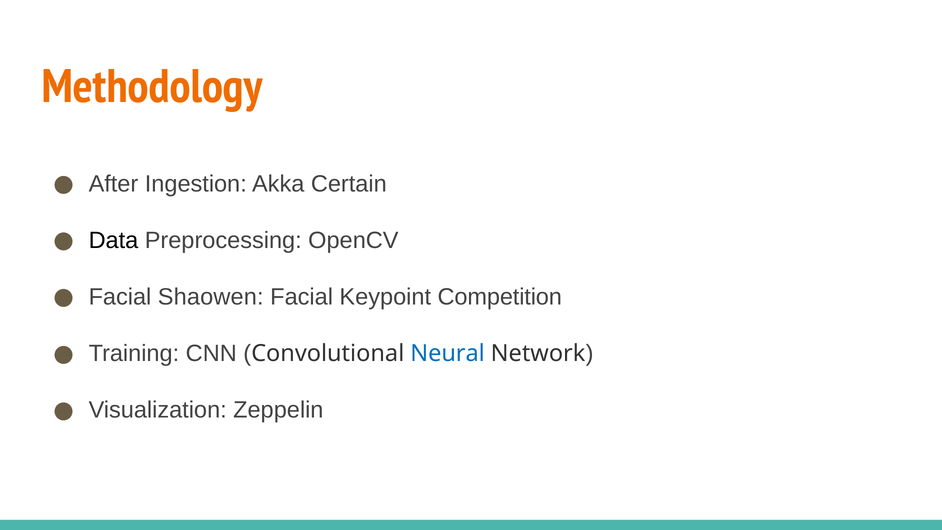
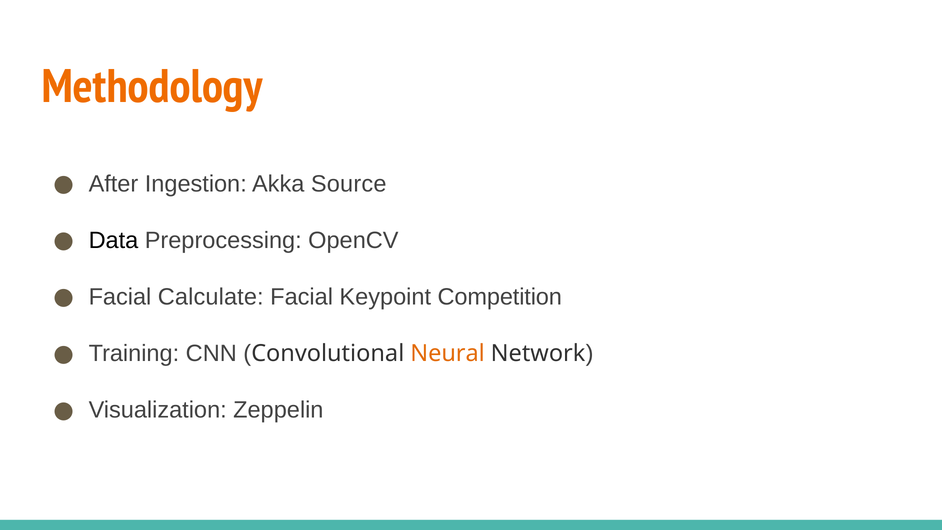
Certain: Certain -> Source
Shaowen: Shaowen -> Calculate
Neural colour: blue -> orange
